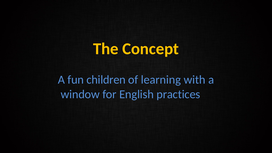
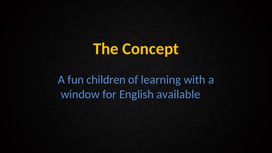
practices: practices -> available
